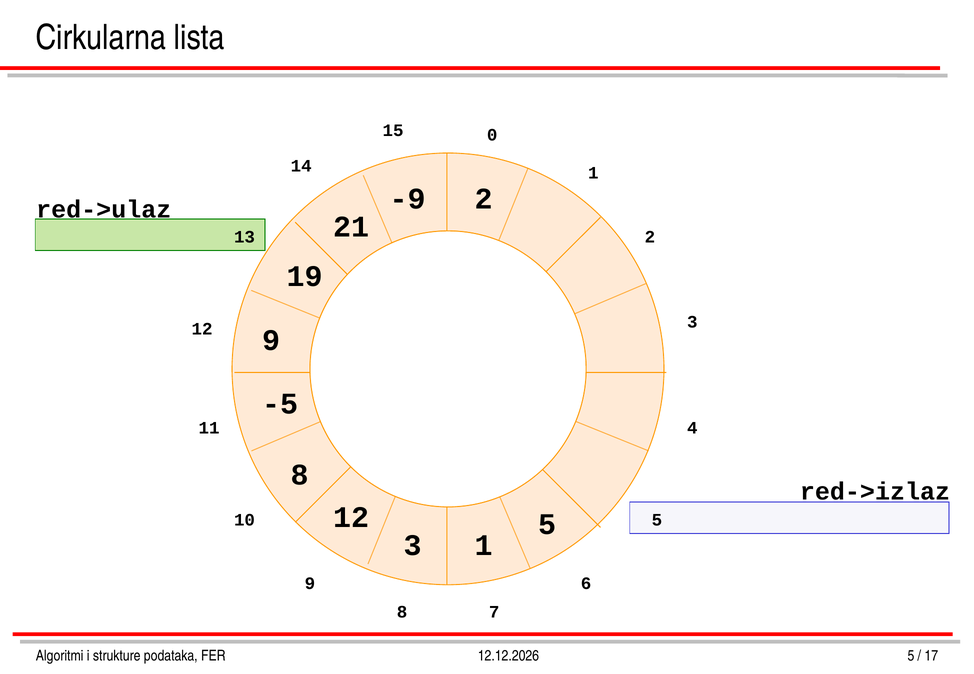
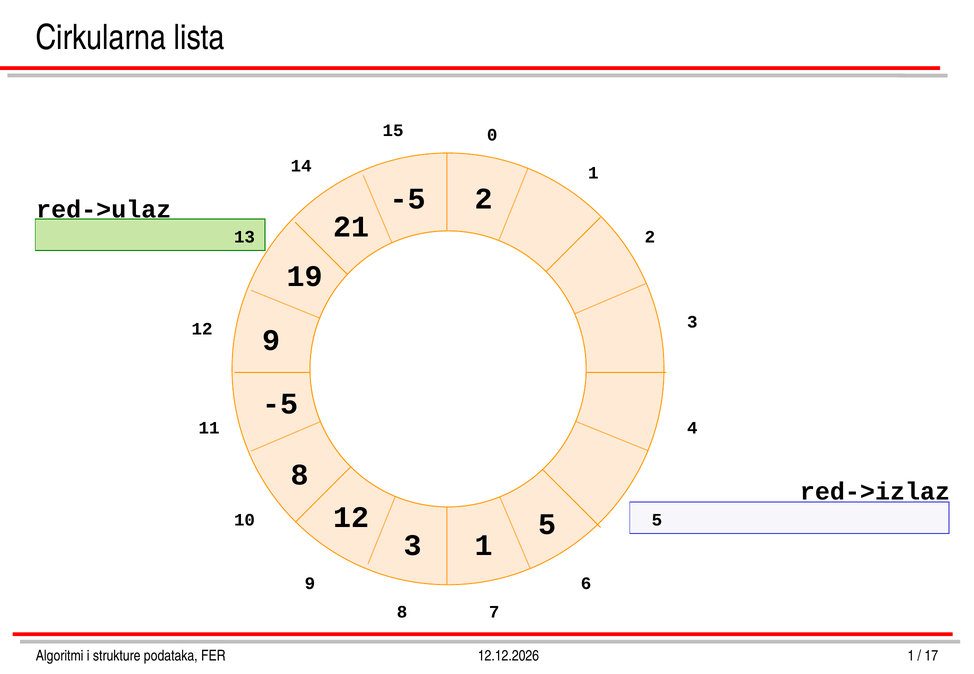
-9 at (408, 199): -9 -> -5
FER 5: 5 -> 1
